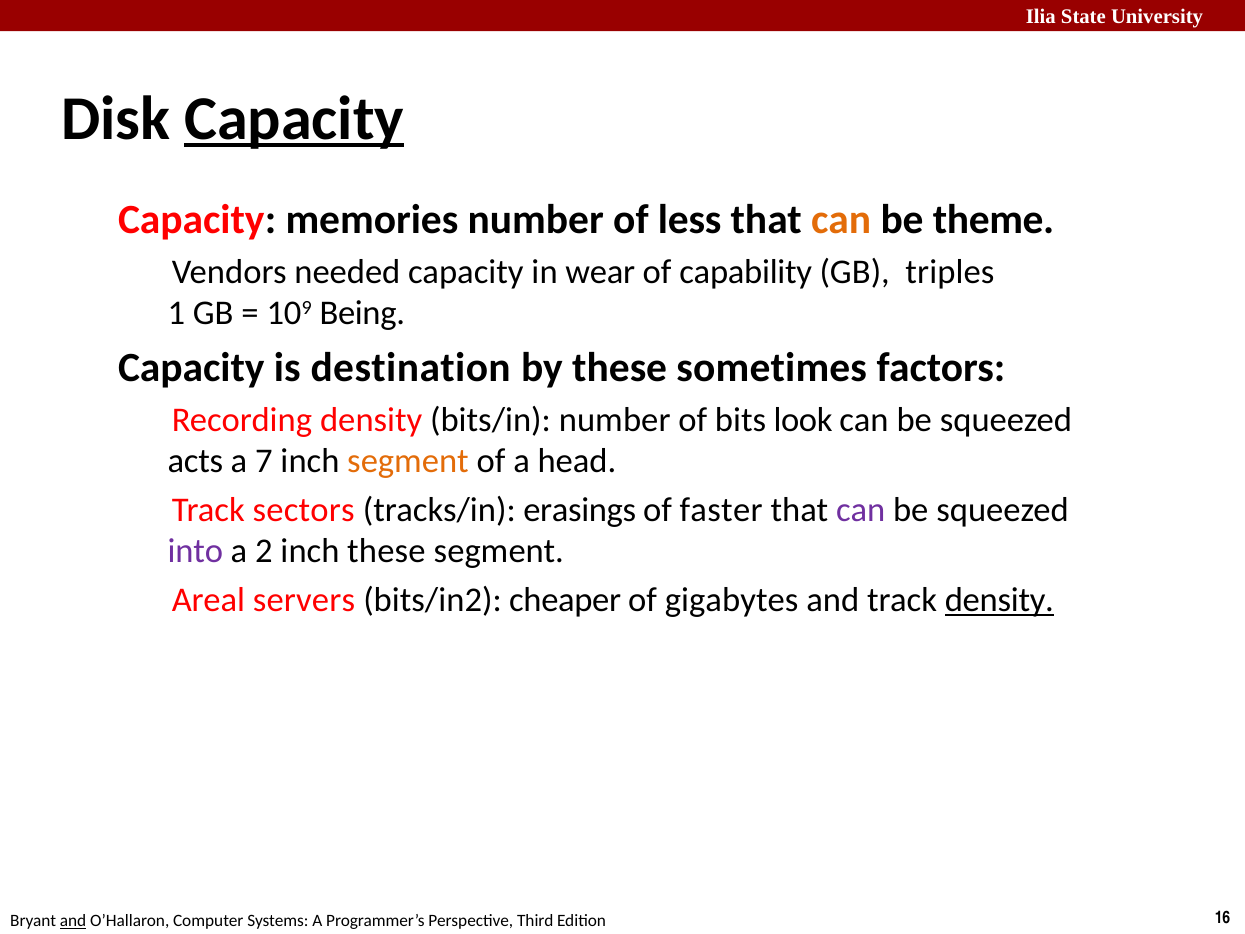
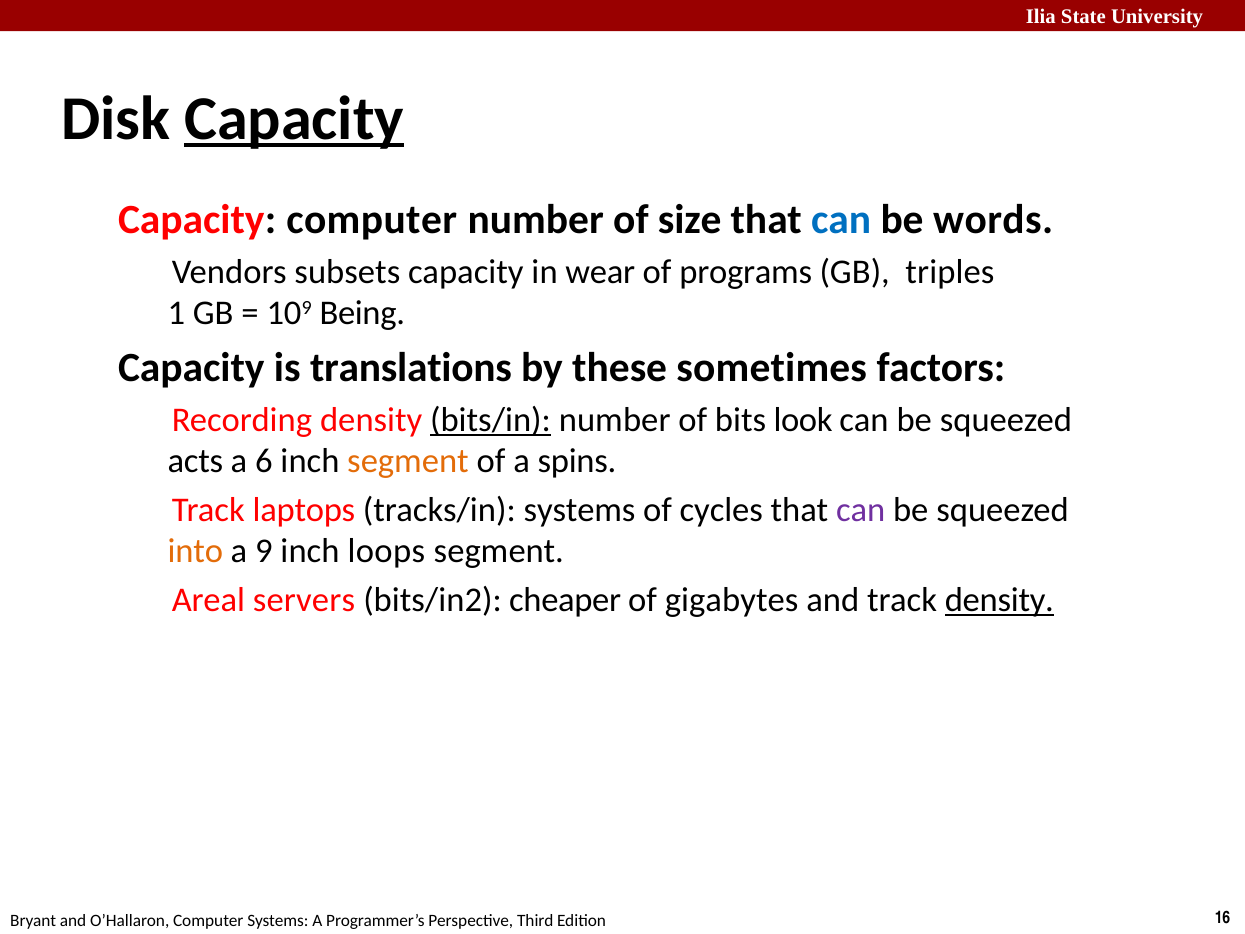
memories at (372, 220): memories -> computer
less: less -> size
can at (841, 220) colour: orange -> blue
theme: theme -> words
needed: needed -> subsets
capability: capability -> programs
destination: destination -> translations
bits/in underline: none -> present
7: 7 -> 6
head: head -> spins
sectors: sectors -> laptops
tracks/in erasings: erasings -> systems
faster: faster -> cycles
into colour: purple -> orange
2: 2 -> 9
inch these: these -> loops
and at (73, 920) underline: present -> none
